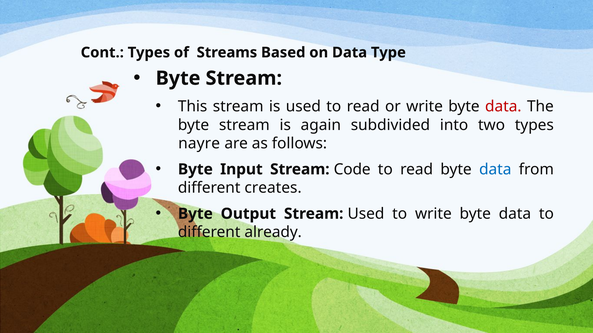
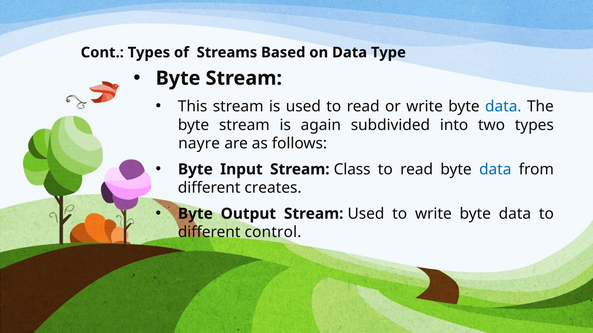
data at (503, 107) colour: red -> blue
Code: Code -> Class
already: already -> control
